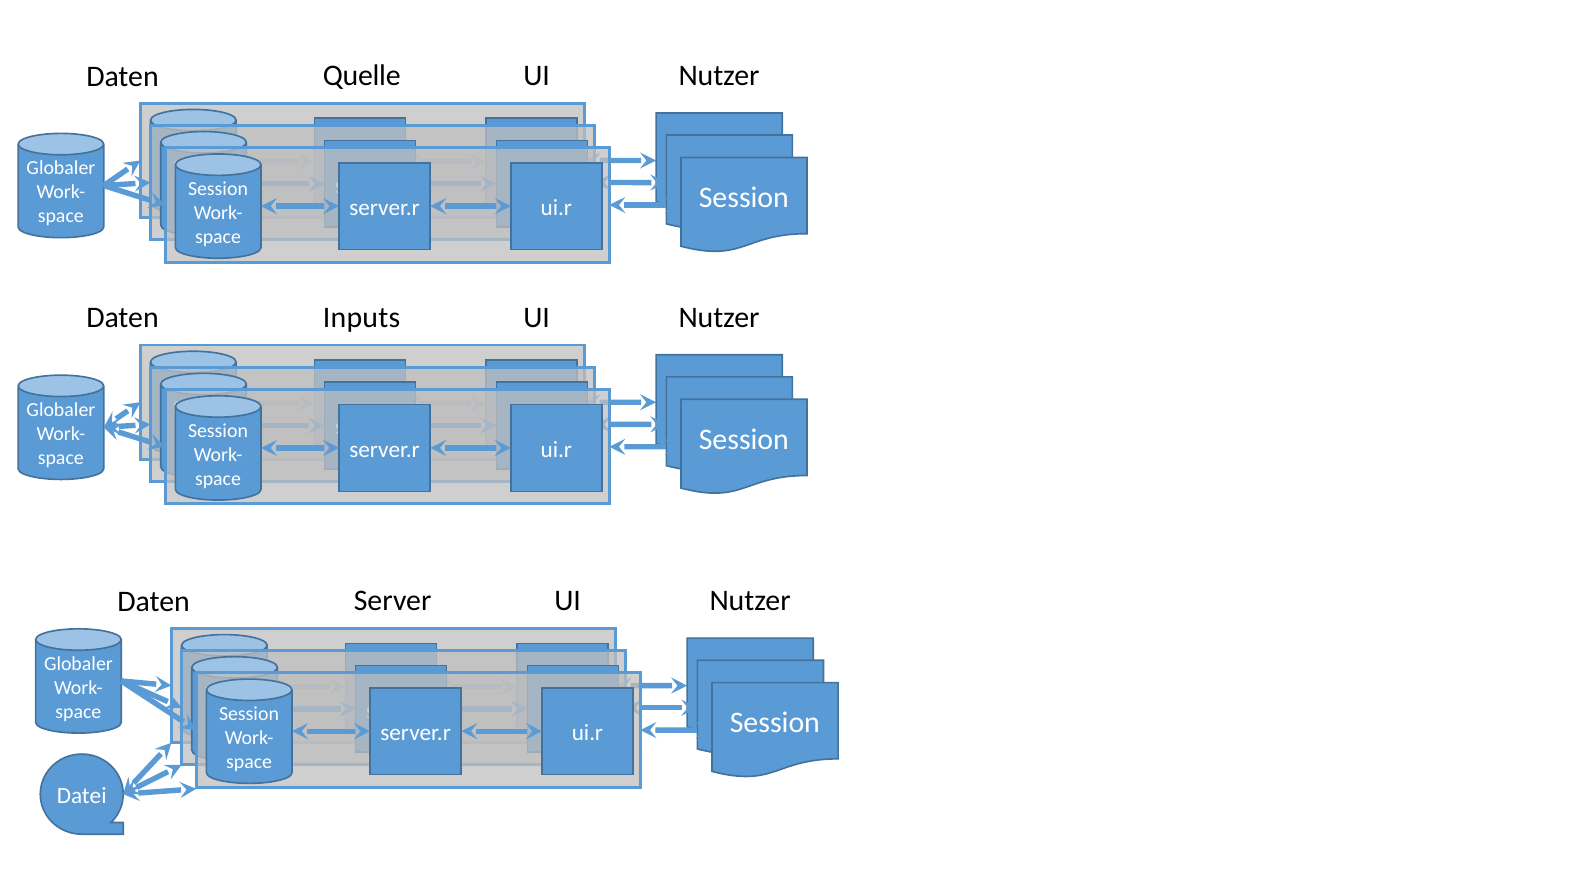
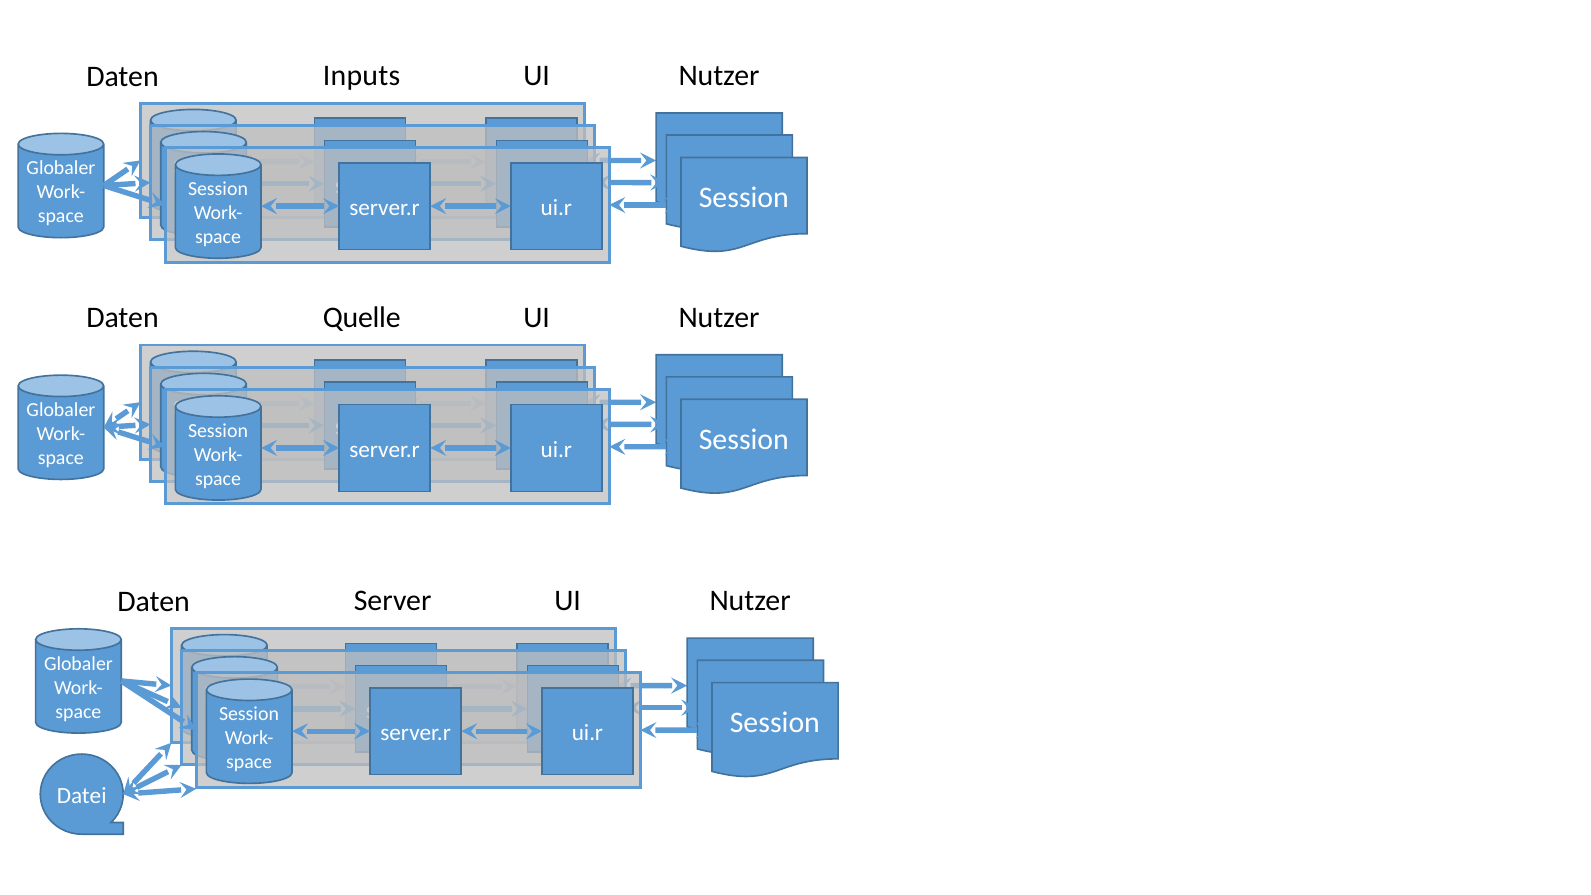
Quelle: Quelle -> Inputs
Inputs: Inputs -> Quelle
